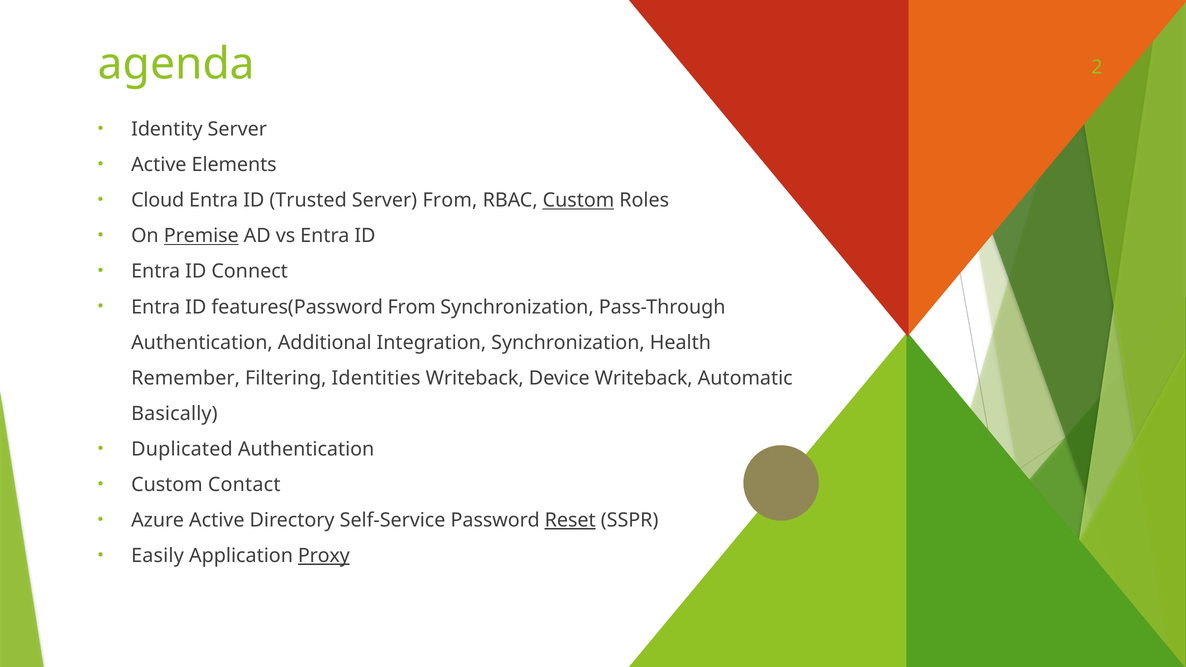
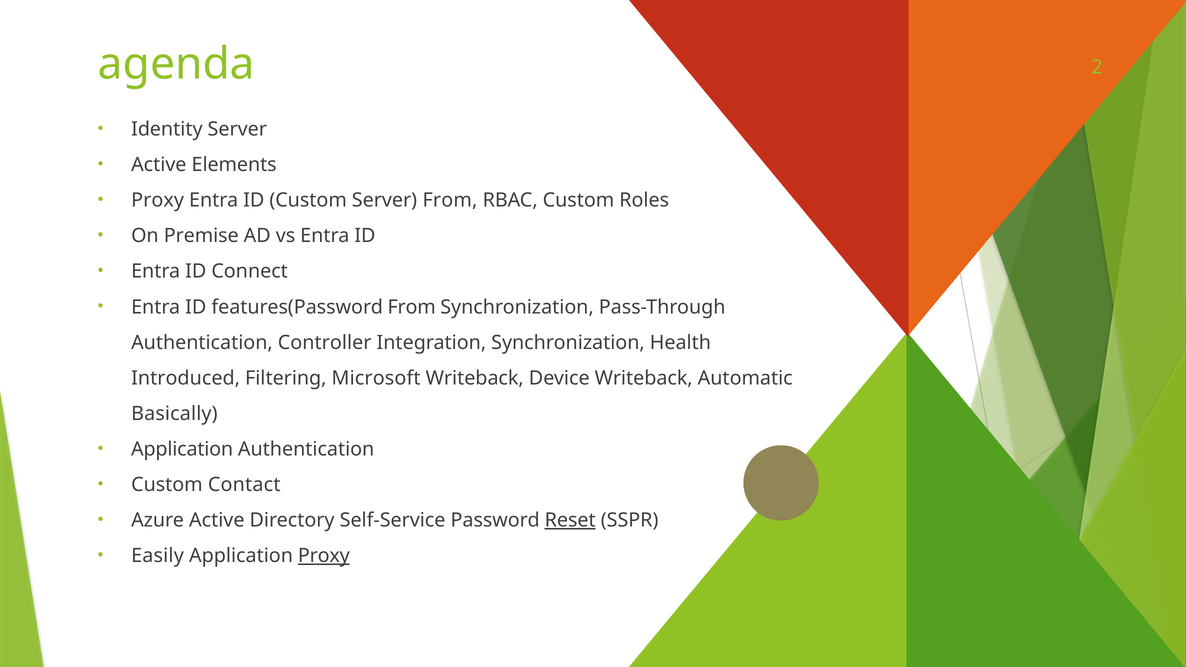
Cloud at (158, 200): Cloud -> Proxy
ID Trusted: Trusted -> Custom
Custom at (578, 200) underline: present -> none
Premise underline: present -> none
Additional: Additional -> Controller
Remember: Remember -> Introduced
Identities: Identities -> Microsoft
Duplicated at (182, 449): Duplicated -> Application
